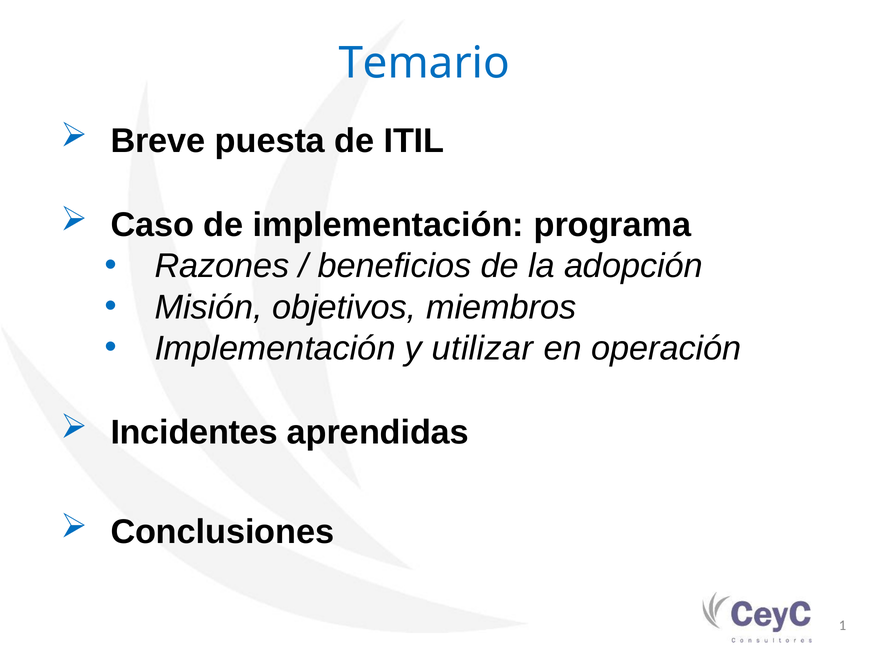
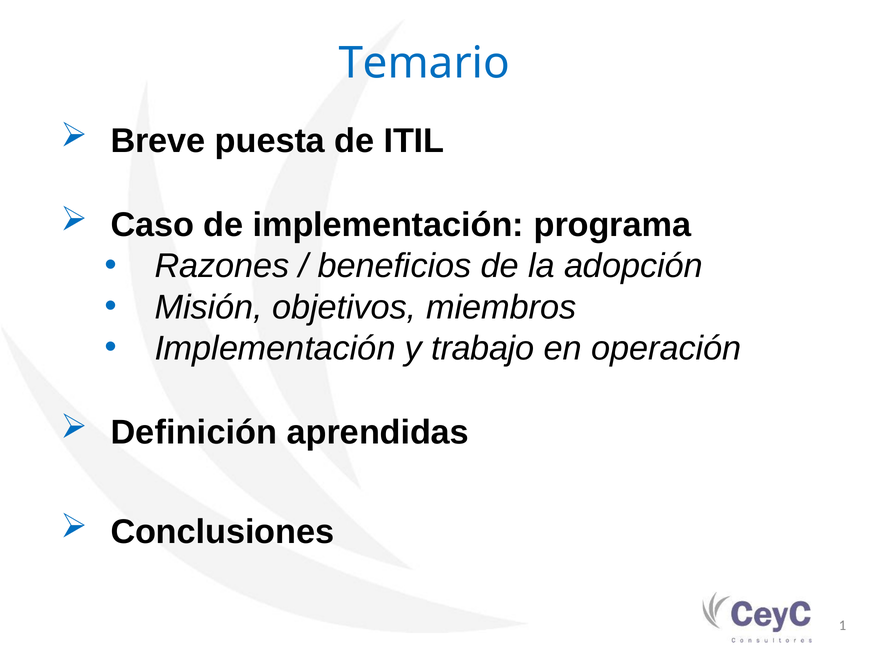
utilizar: utilizar -> trabajo
Incidentes: Incidentes -> Definición
